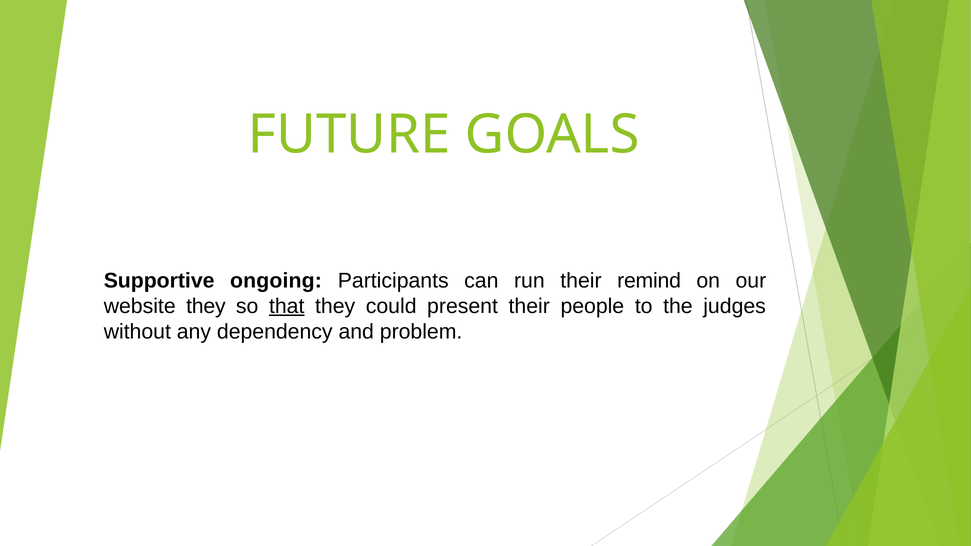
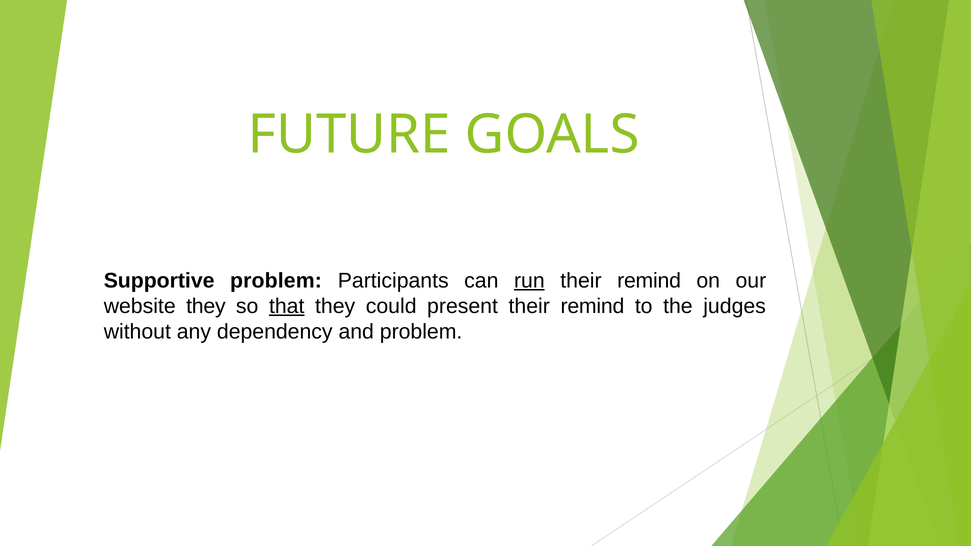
Supportive ongoing: ongoing -> problem
run underline: none -> present
present their people: people -> remind
